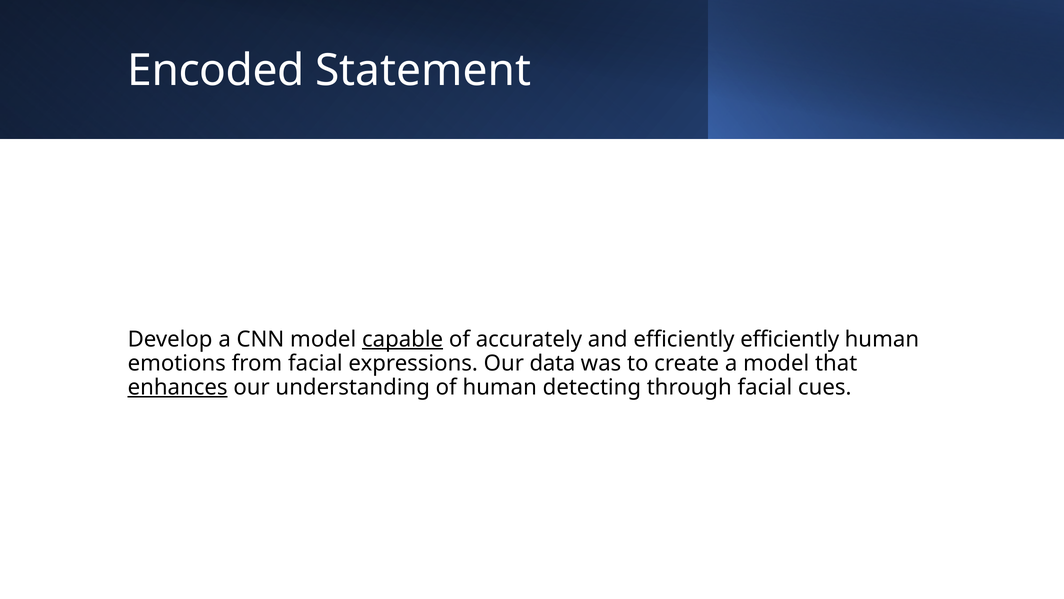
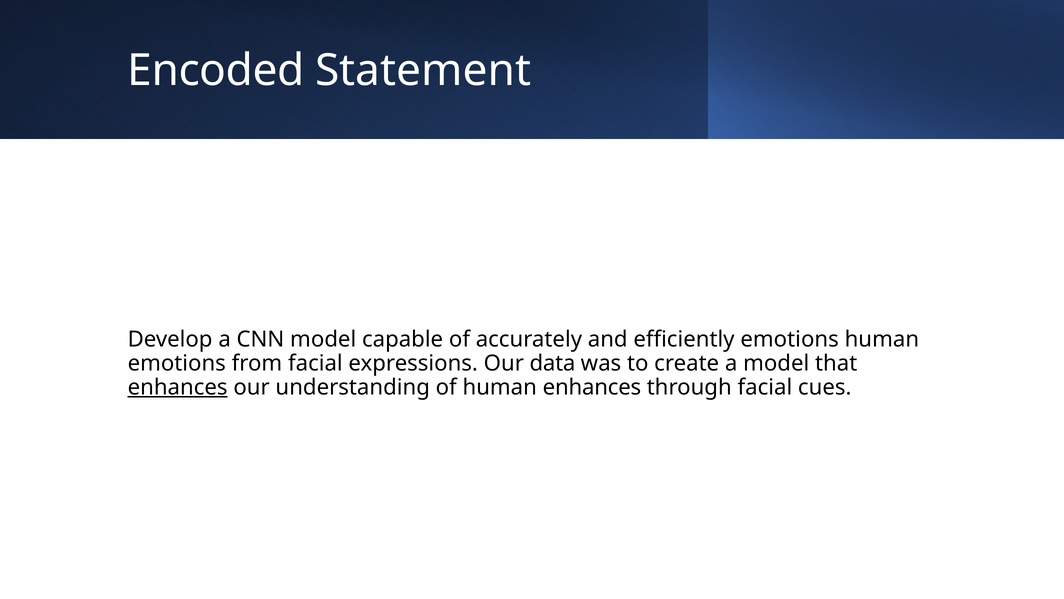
capable underline: present -> none
efficiently efficiently: efficiently -> emotions
human detecting: detecting -> enhances
